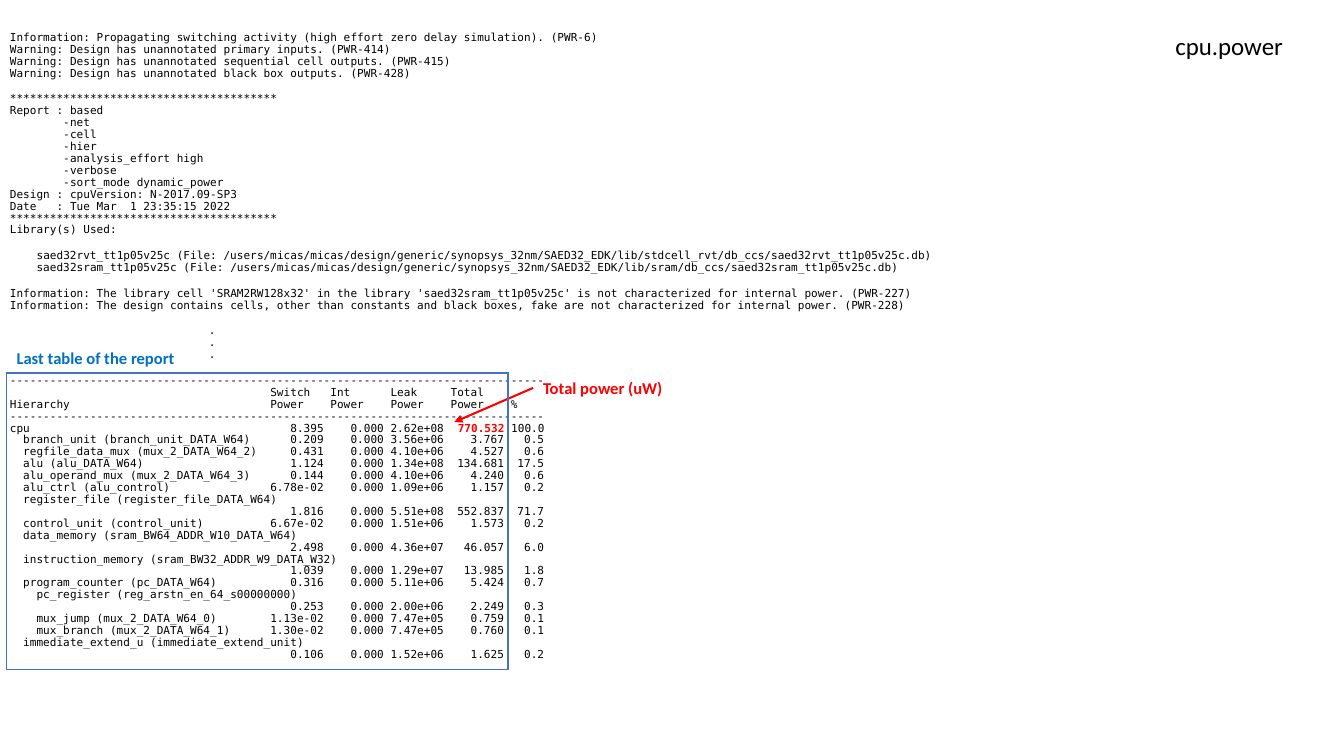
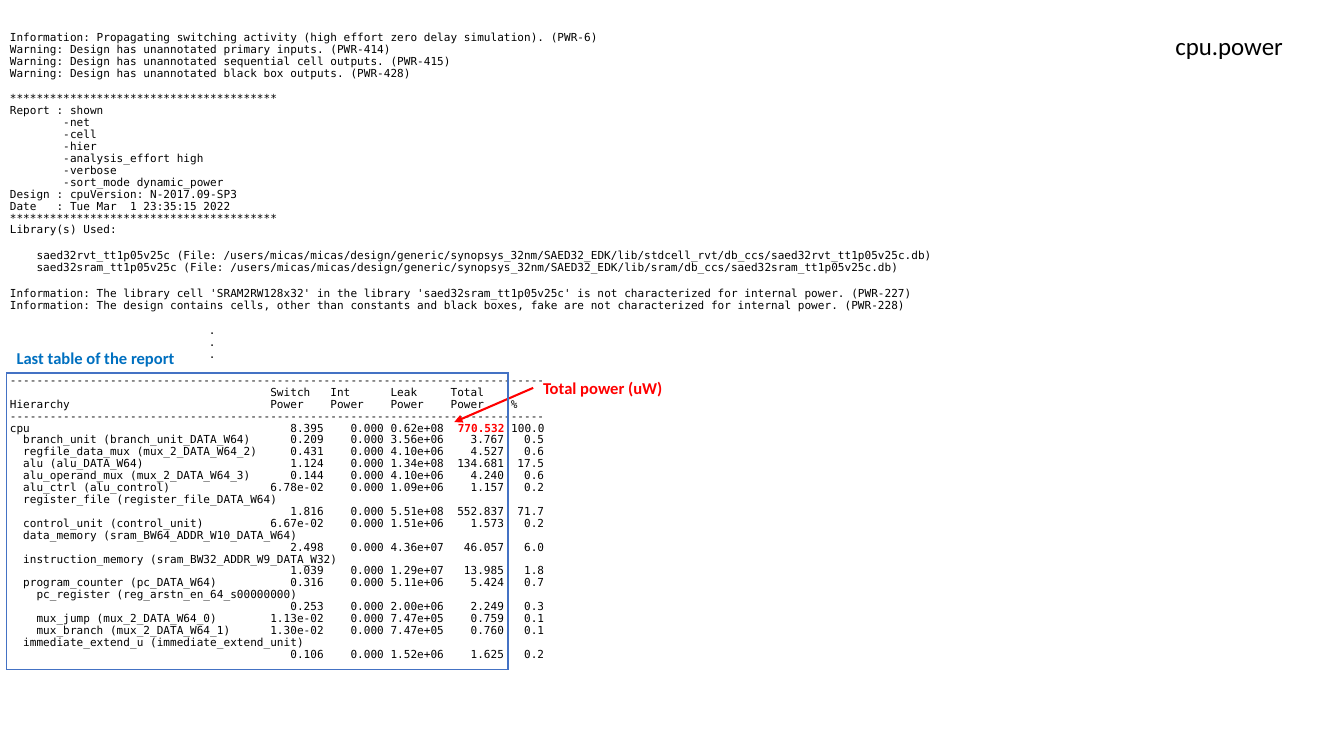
based: based -> shown
2.62e+08: 2.62e+08 -> 0.62e+08
